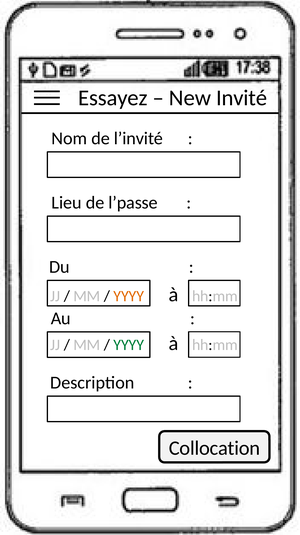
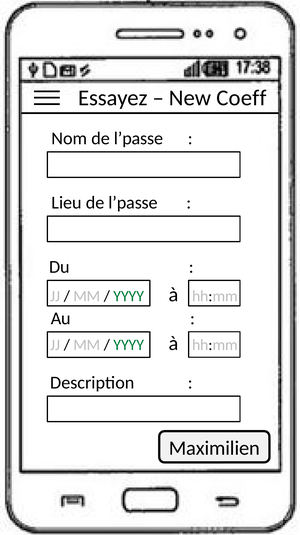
Invité: Invité -> Coeff
Nom de l’invité: l’invité -> l’passe
YYYY at (129, 296) colour: orange -> green
Collocation: Collocation -> Maximilien
